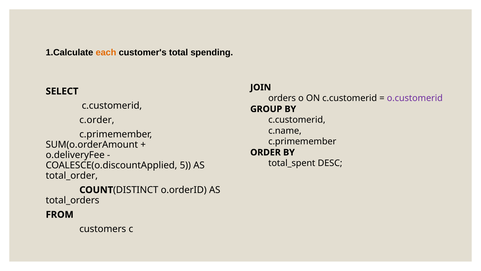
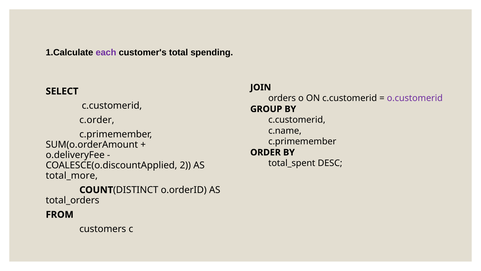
each colour: orange -> purple
5: 5 -> 2
total_order: total_order -> total_more
